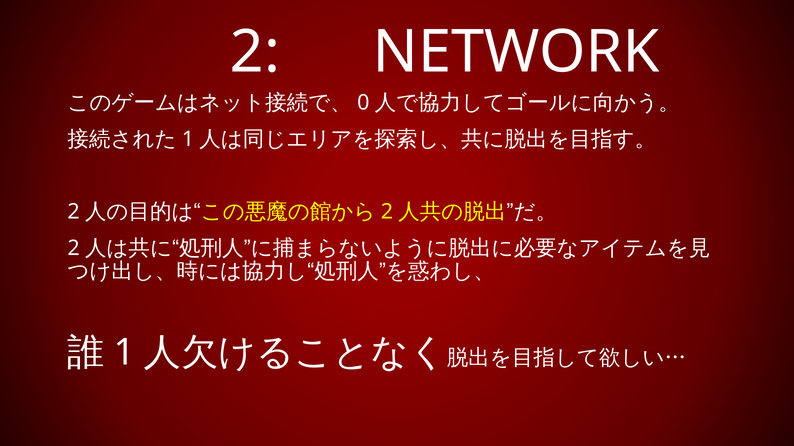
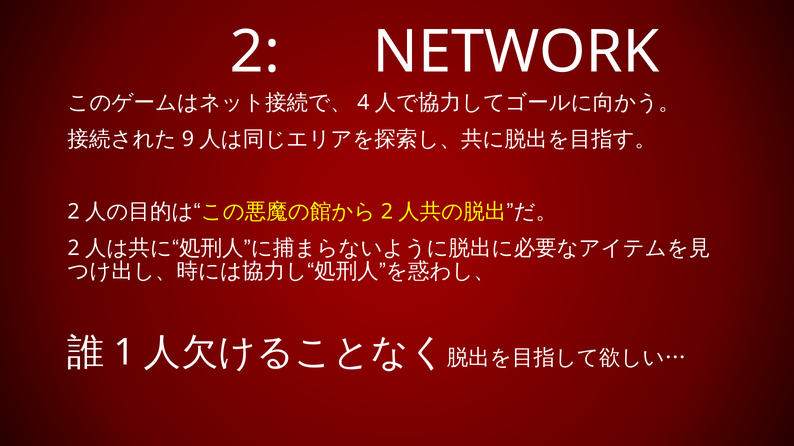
0: 0 -> 4
1 at (188, 139): 1 -> 9
